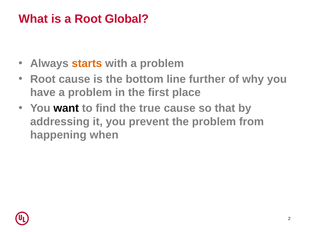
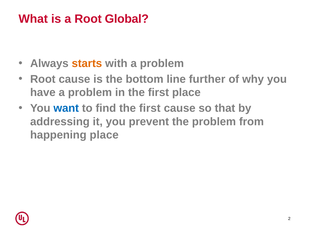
want colour: black -> blue
find the true: true -> first
happening when: when -> place
